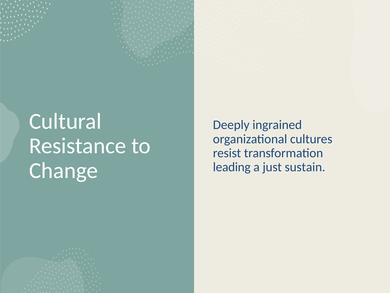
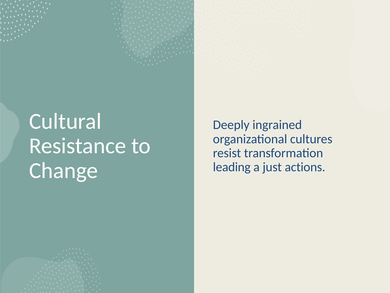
sustain: sustain -> actions
